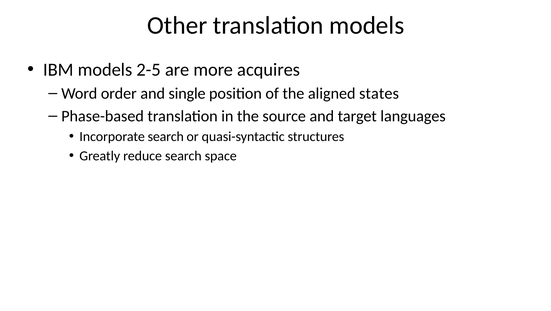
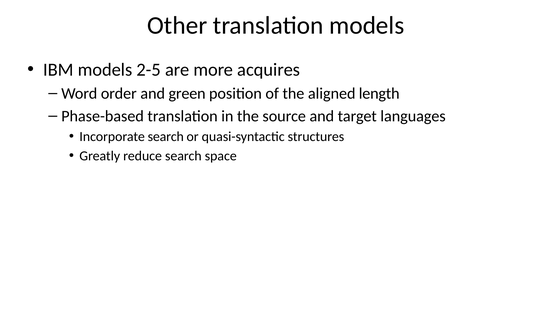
single: single -> green
states: states -> length
